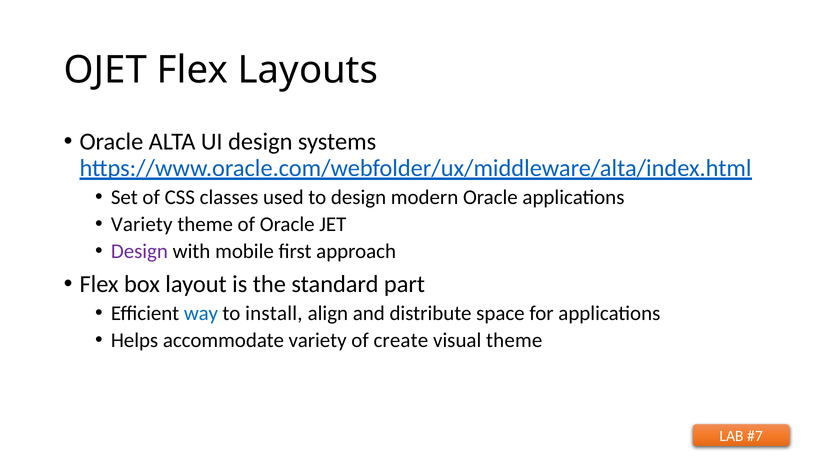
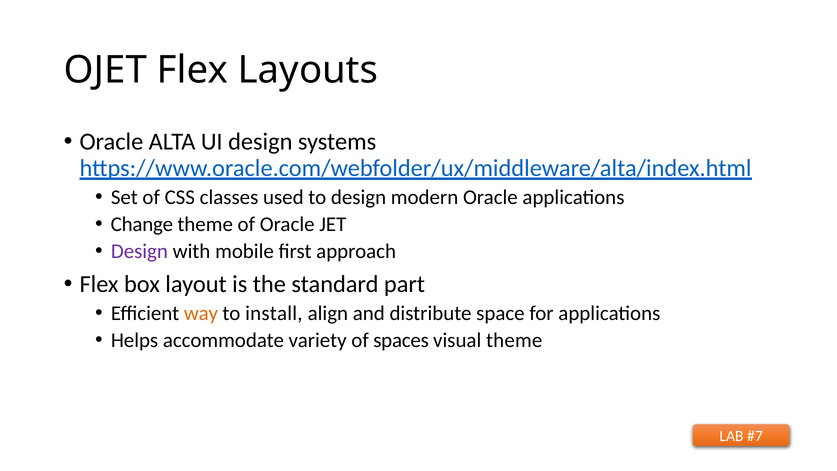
Variety at (142, 224): Variety -> Change
way colour: blue -> orange
create: create -> spaces
